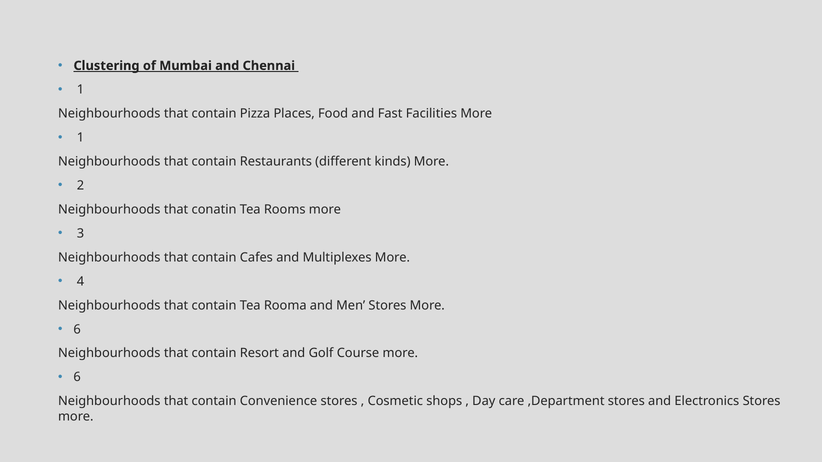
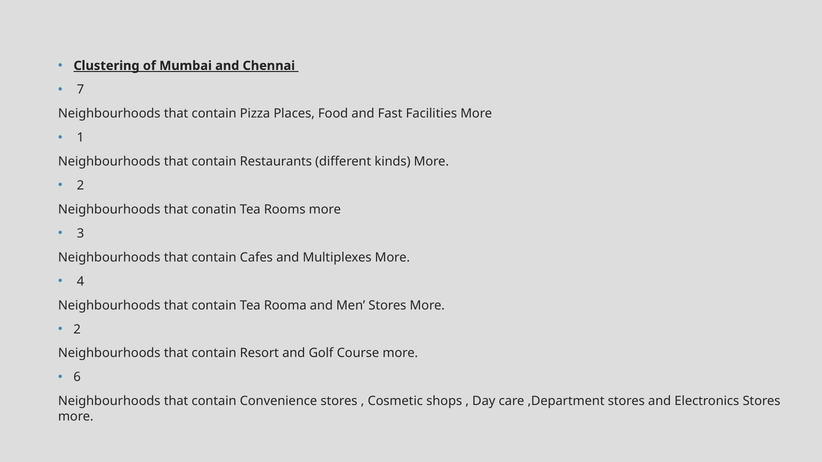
1 at (80, 90): 1 -> 7
6 at (77, 330): 6 -> 2
